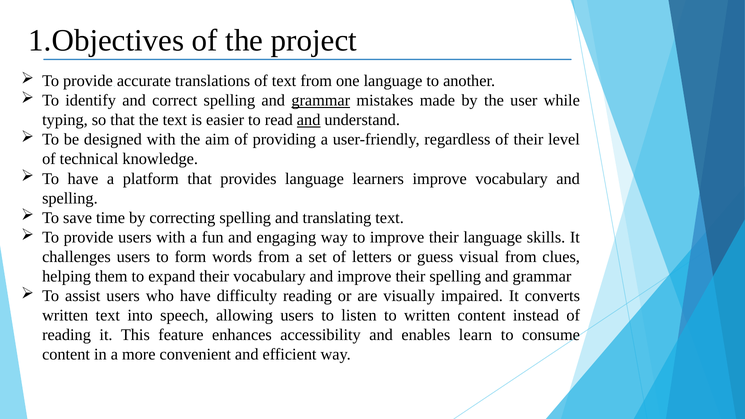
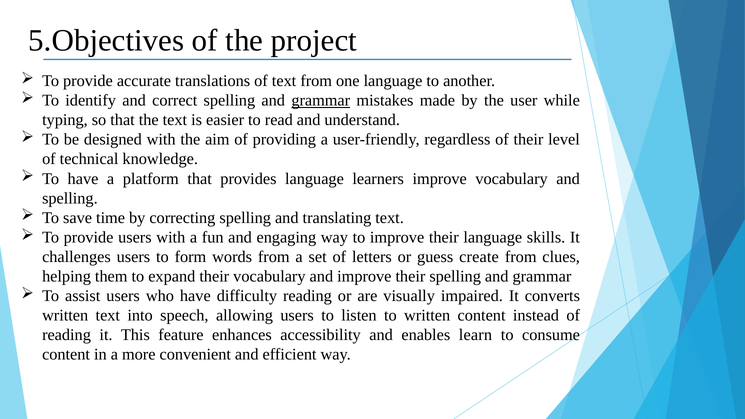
1.Objectives: 1.Objectives -> 5.Objectives
and at (309, 120) underline: present -> none
visual: visual -> create
